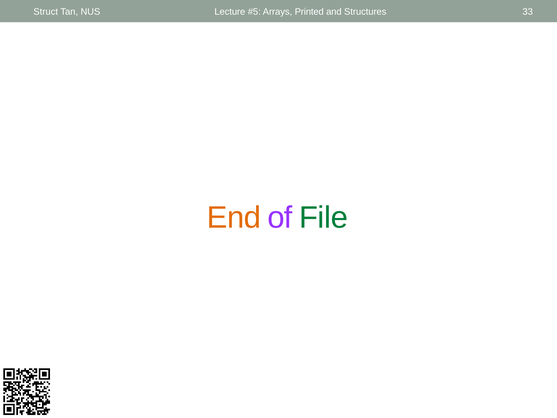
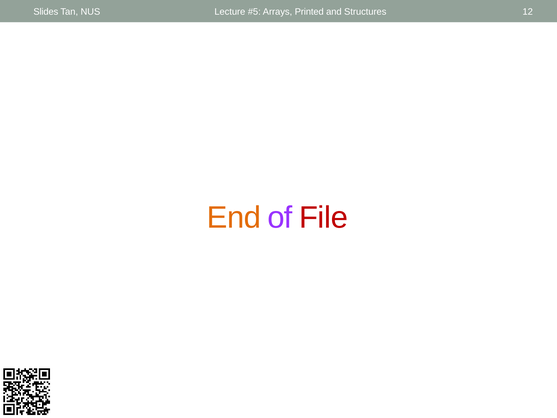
Struct: Struct -> Slides
33: 33 -> 12
File colour: green -> red
